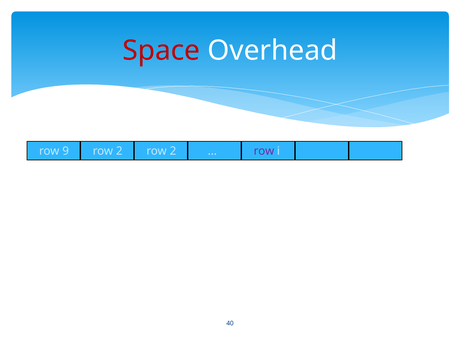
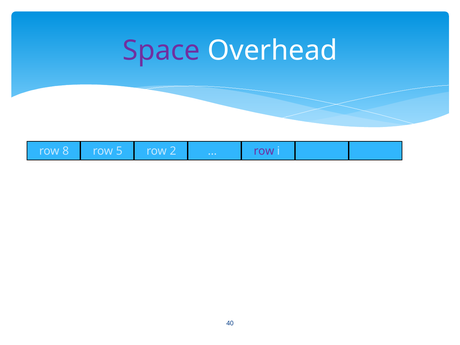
Space colour: red -> purple
9: 9 -> 8
2 at (119, 151): 2 -> 5
